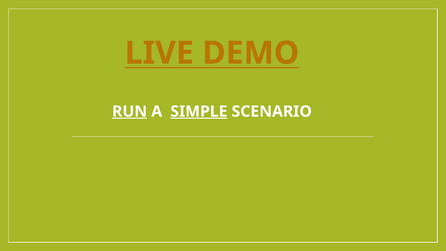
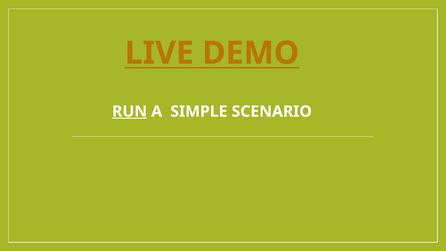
SIMPLE underline: present -> none
